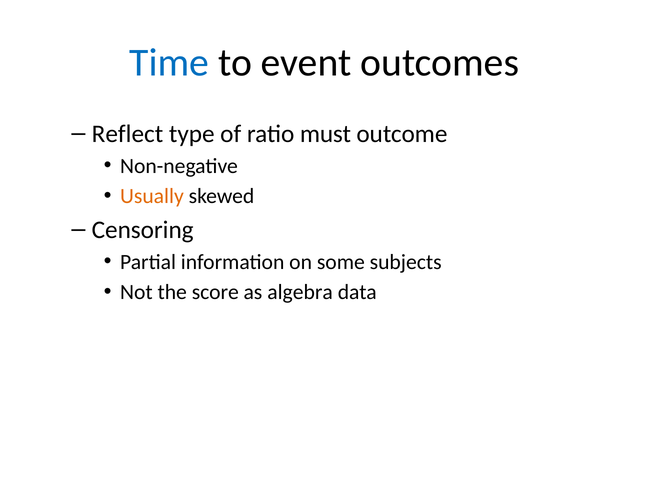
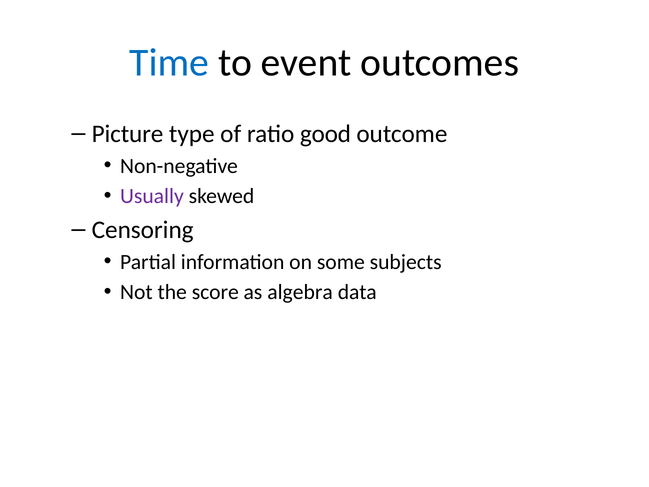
Reflect: Reflect -> Picture
must: must -> good
Usually colour: orange -> purple
